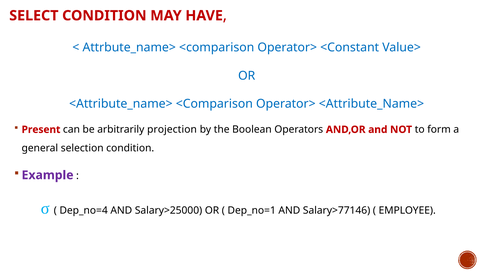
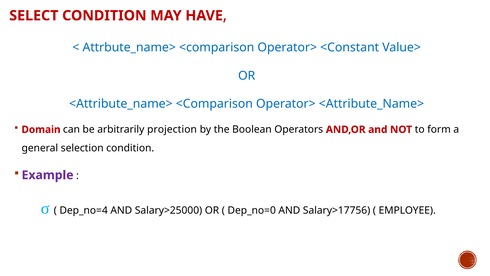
Present: Present -> Domain
Dep_no=1: Dep_no=1 -> Dep_no=0
Salary>77146: Salary>77146 -> Salary>17756
